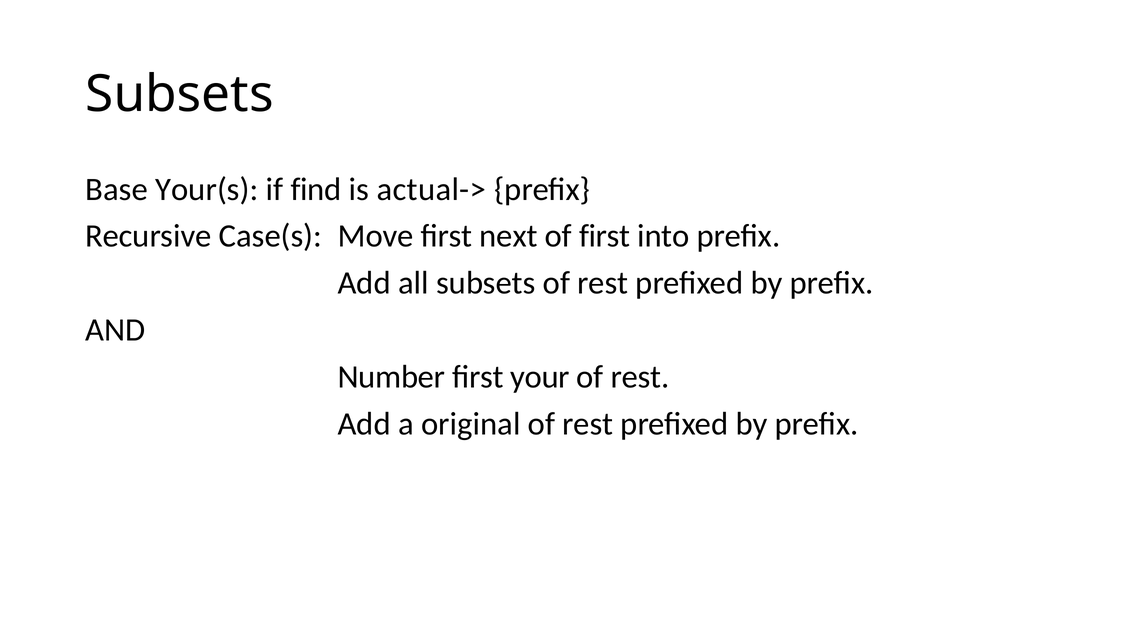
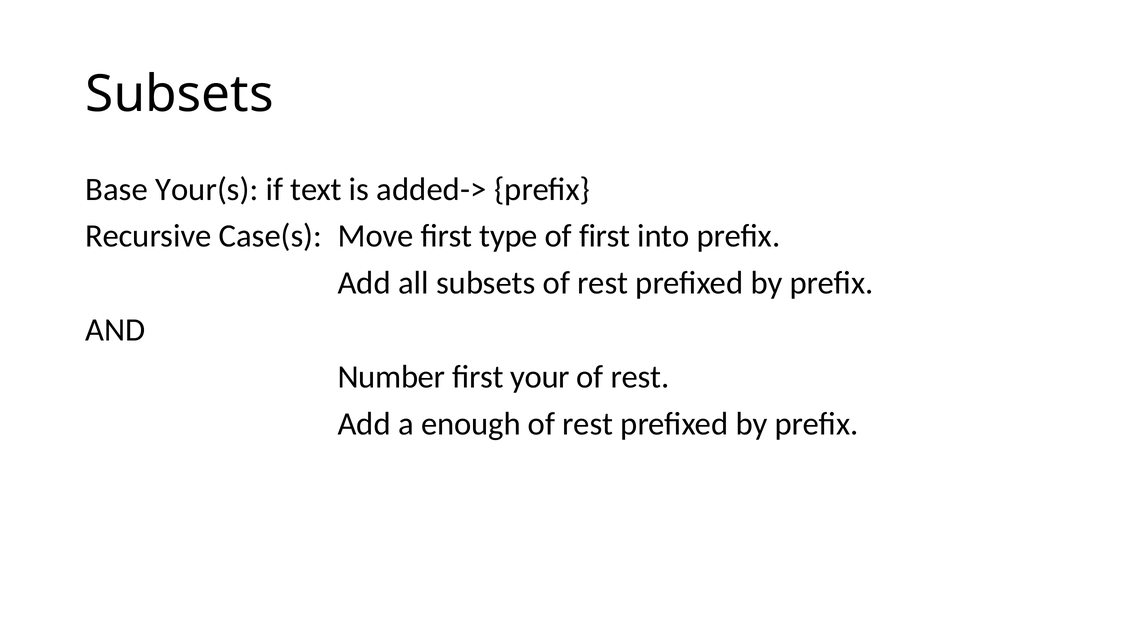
find: find -> text
actual->: actual-> -> added->
next: next -> type
original: original -> enough
